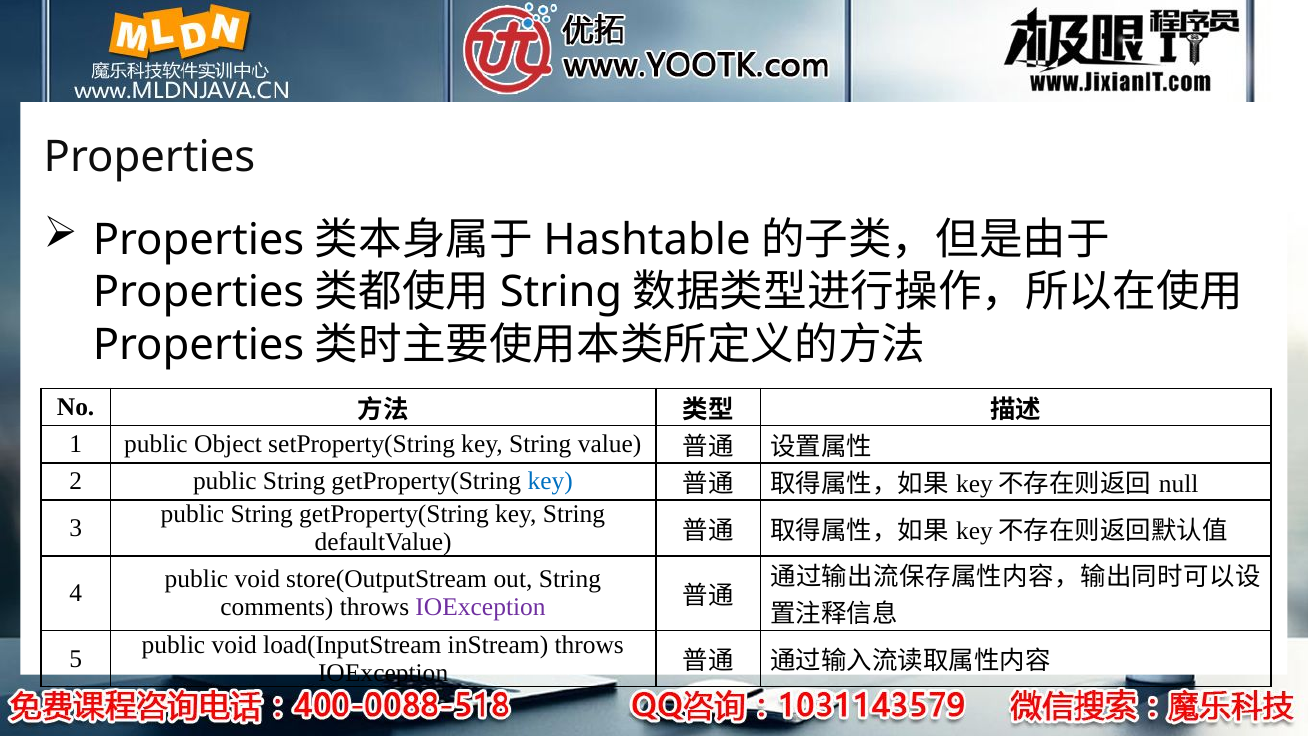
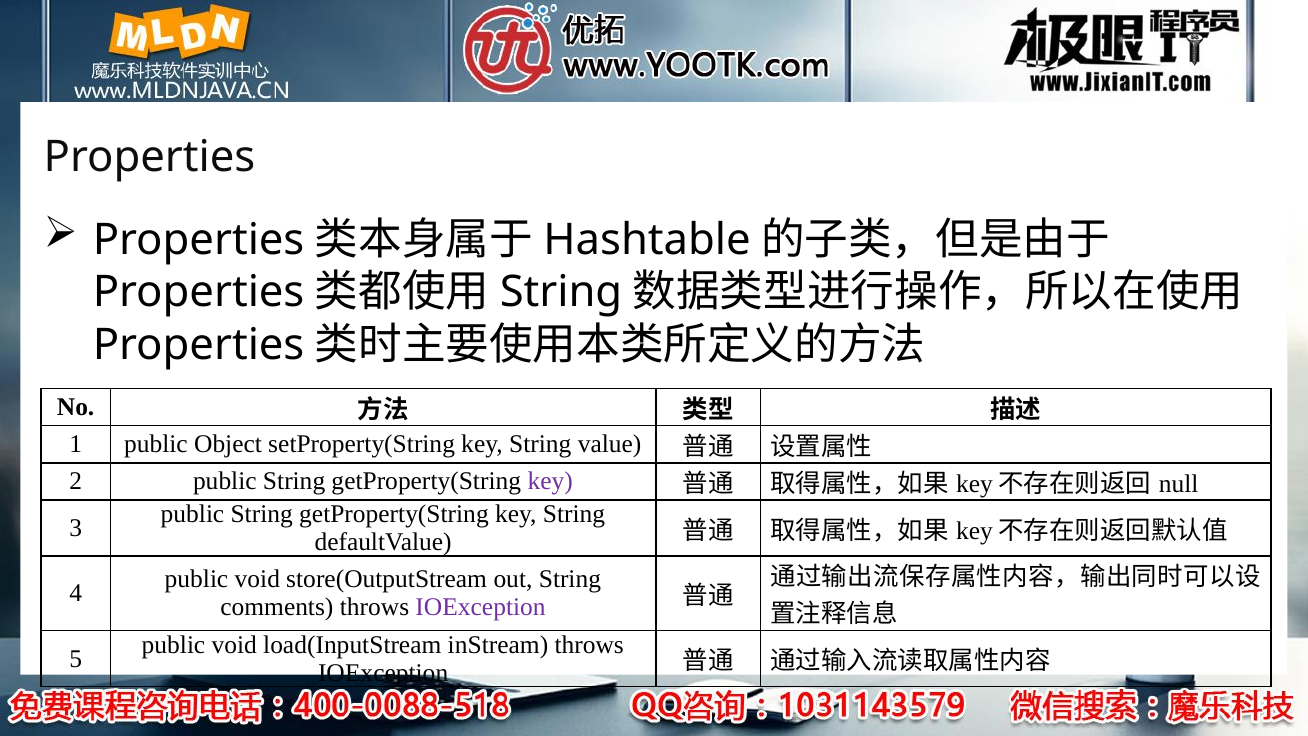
key at (550, 481) colour: blue -> purple
